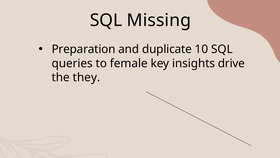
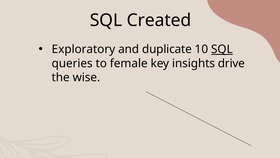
Missing: Missing -> Created
Preparation: Preparation -> Exploratory
SQL at (222, 49) underline: none -> present
they: they -> wise
